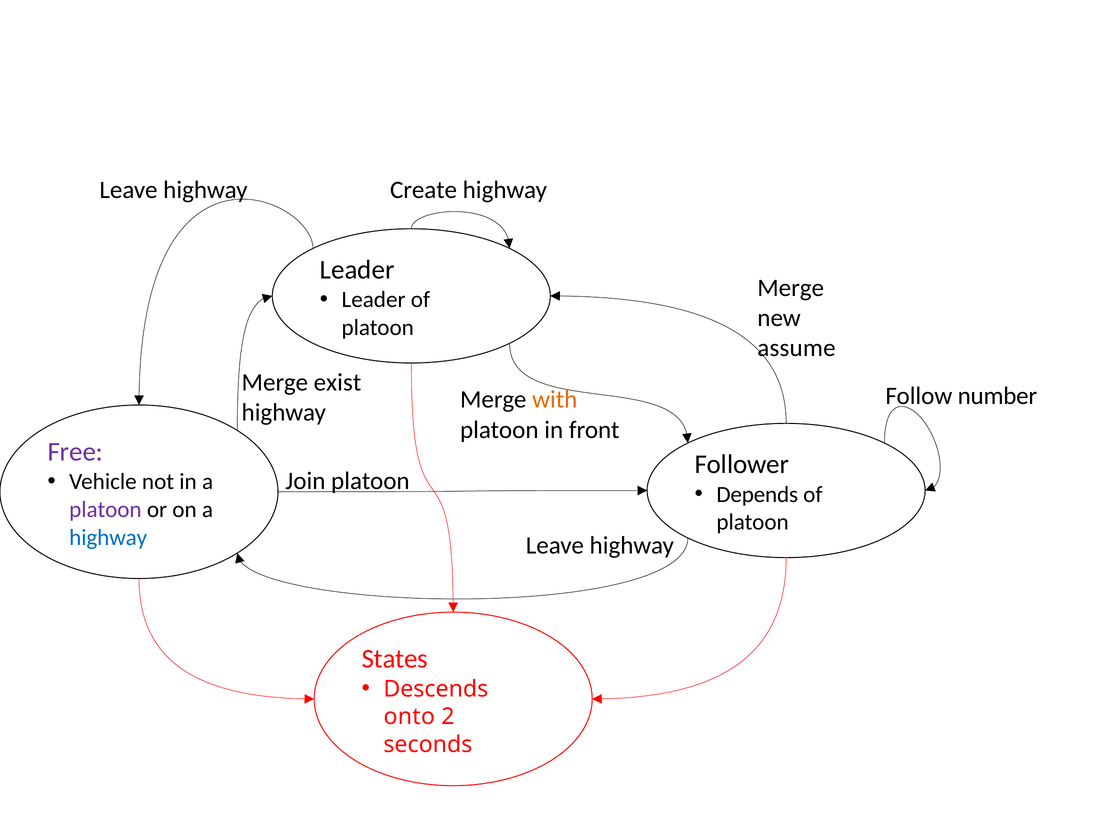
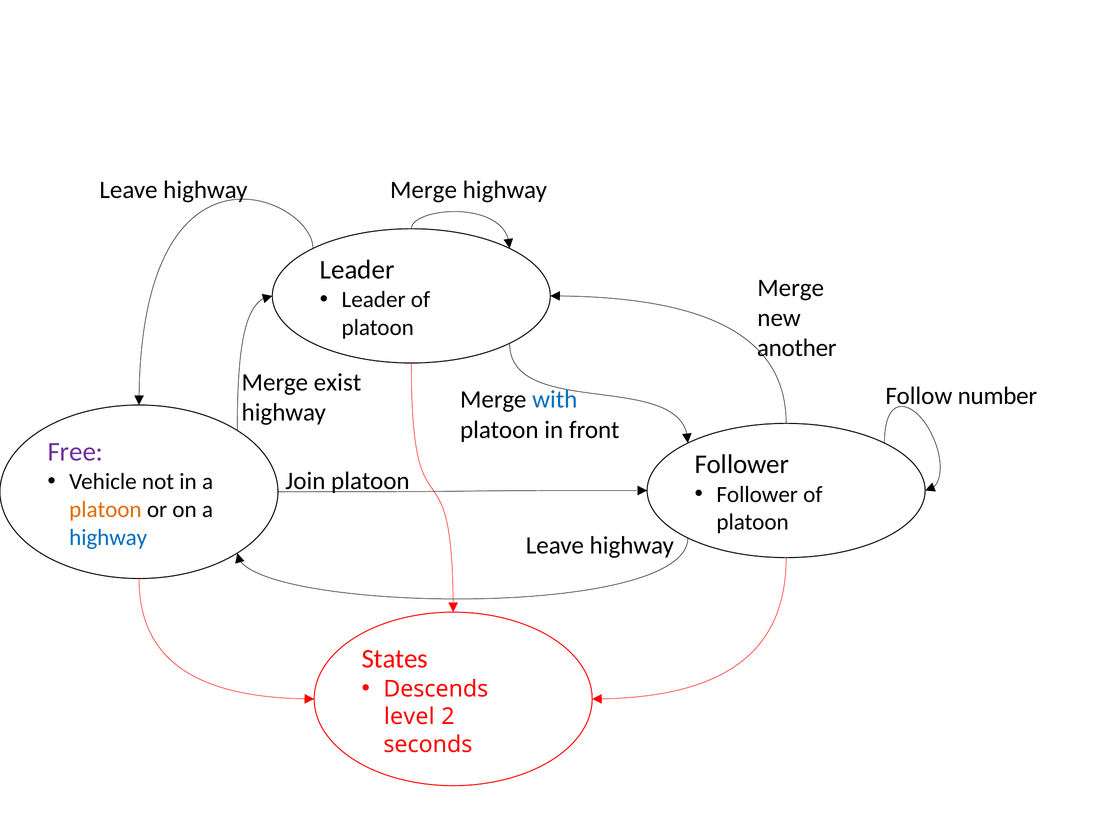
Create at (424, 190): Create -> Merge
assume: assume -> another
with colour: orange -> blue
Depends at (757, 494): Depends -> Follower
platoon at (105, 510) colour: purple -> orange
onto: onto -> level
